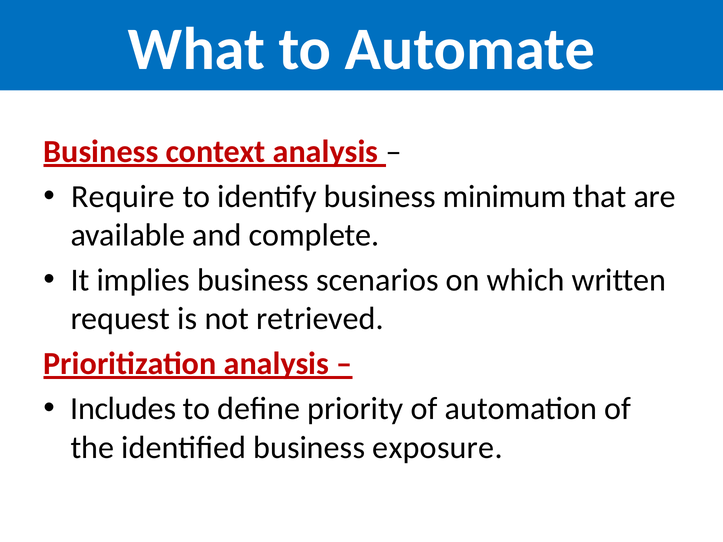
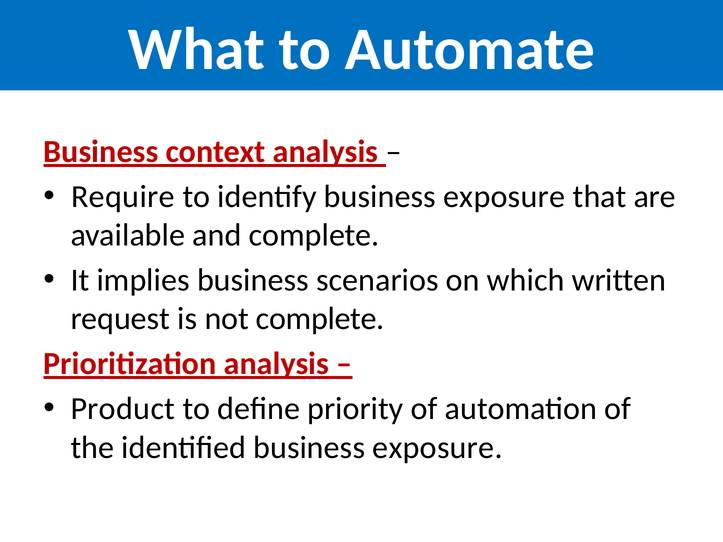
identify business minimum: minimum -> exposure
not retrieved: retrieved -> complete
Includes: Includes -> Product
